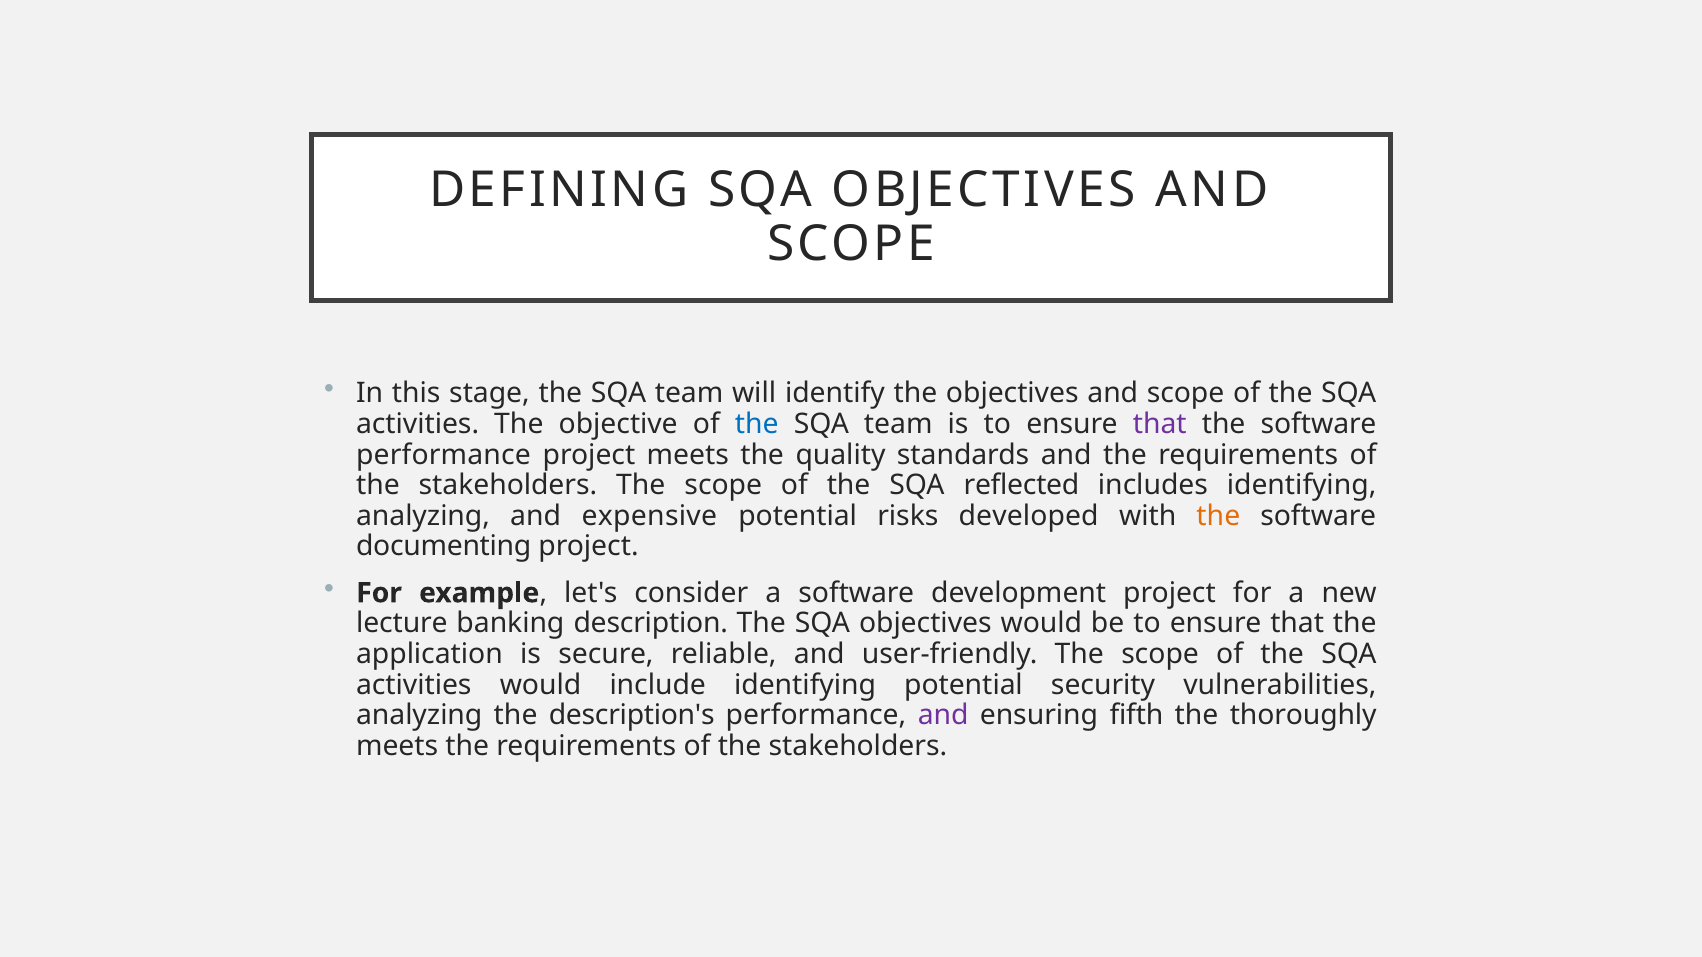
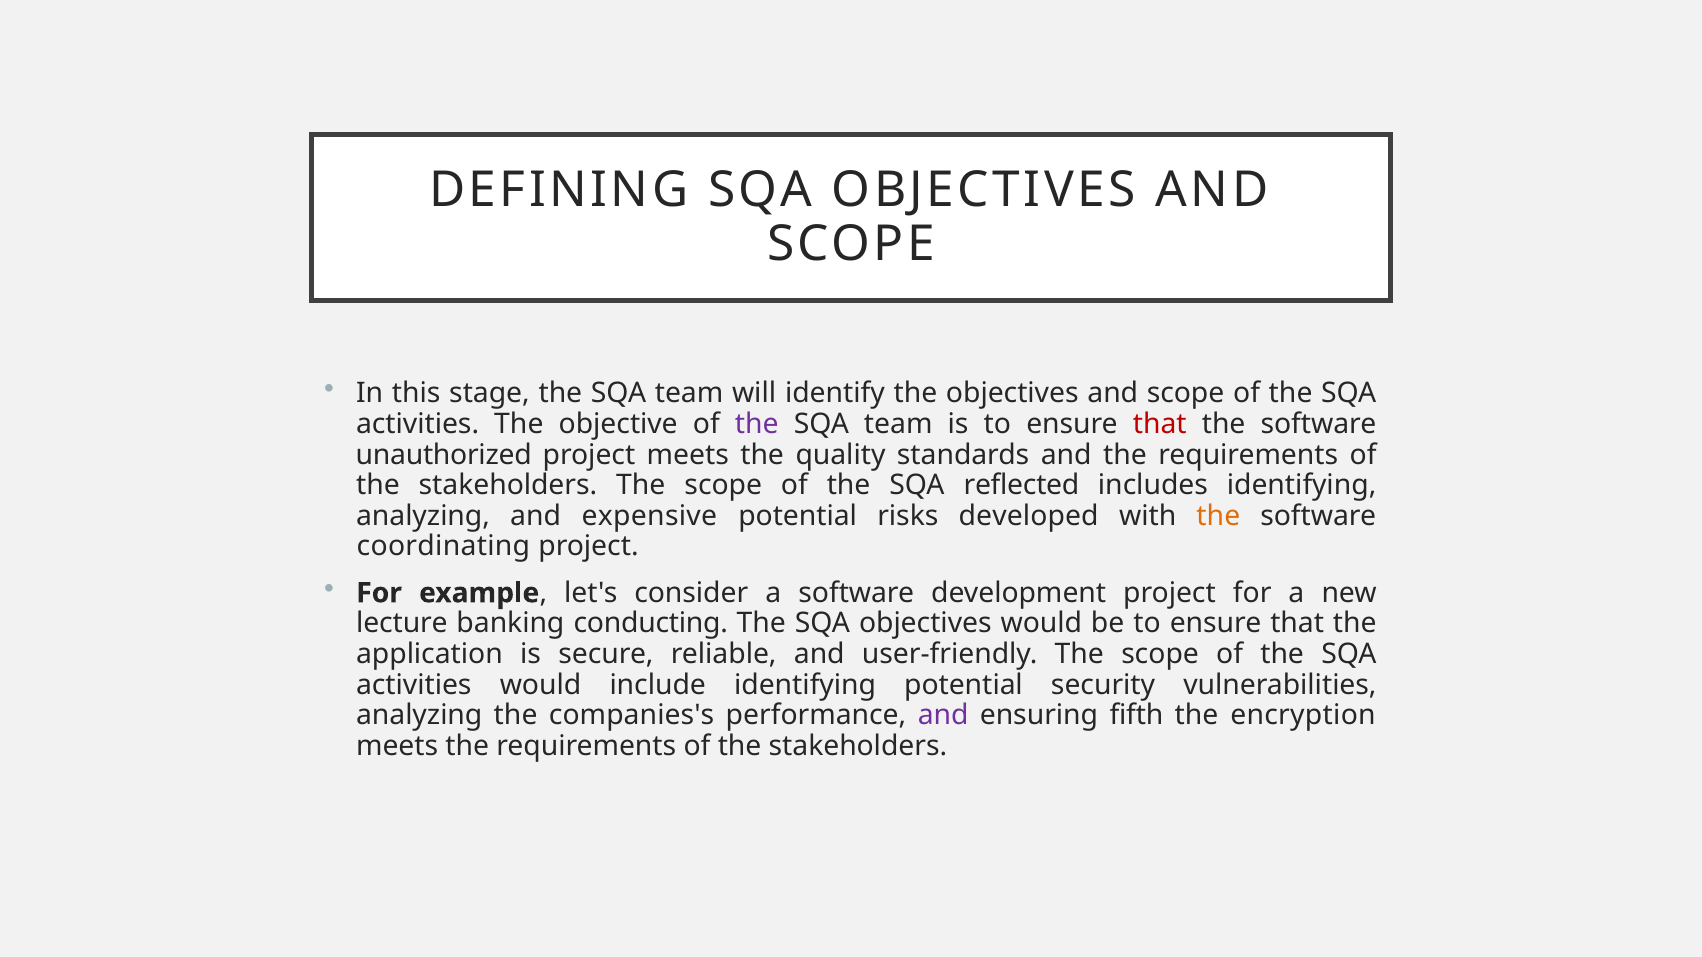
the at (757, 424) colour: blue -> purple
that at (1160, 424) colour: purple -> red
performance at (443, 455): performance -> unauthorized
documenting: documenting -> coordinating
description: description -> conducting
description's: description's -> companies's
thoroughly: thoroughly -> encryption
